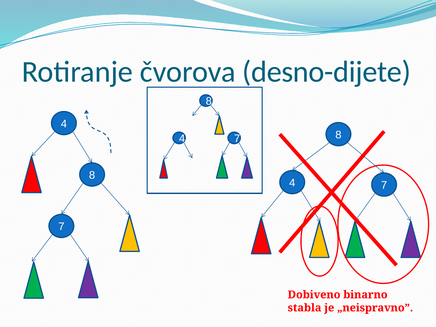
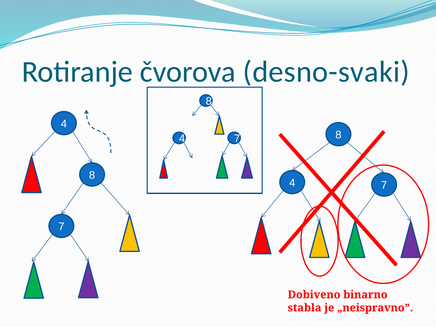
desno-dijete: desno-dijete -> desno-svaki
